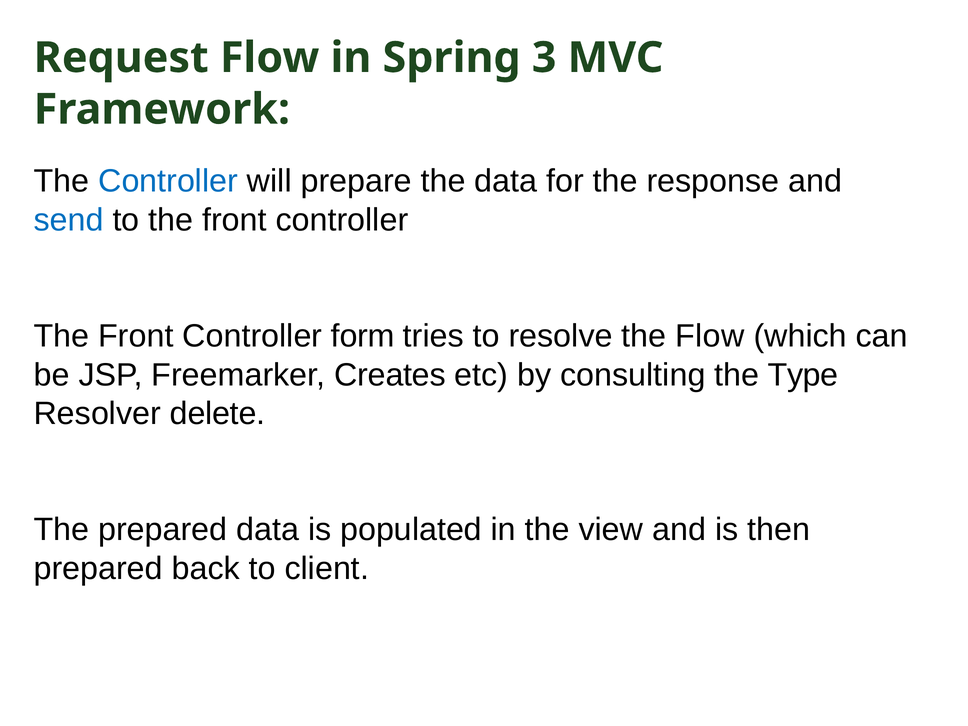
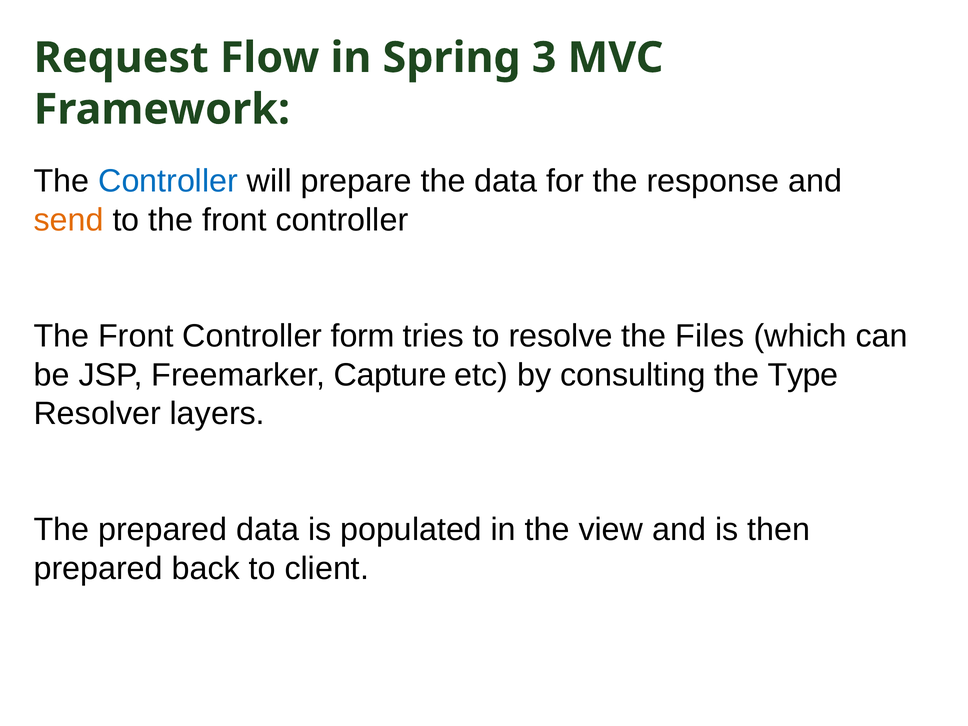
send colour: blue -> orange
the Flow: Flow -> Files
Creates: Creates -> Capture
delete: delete -> layers
